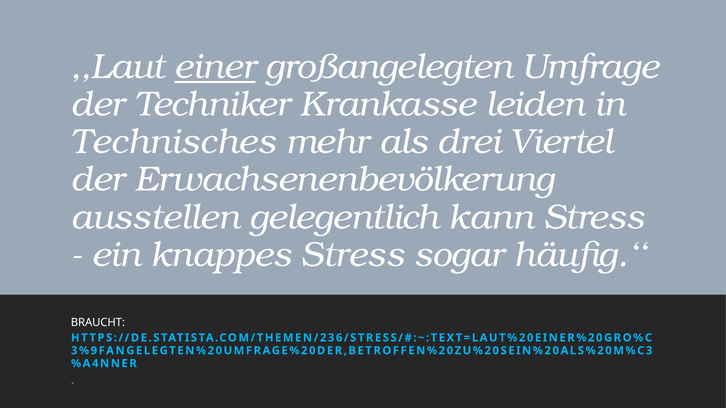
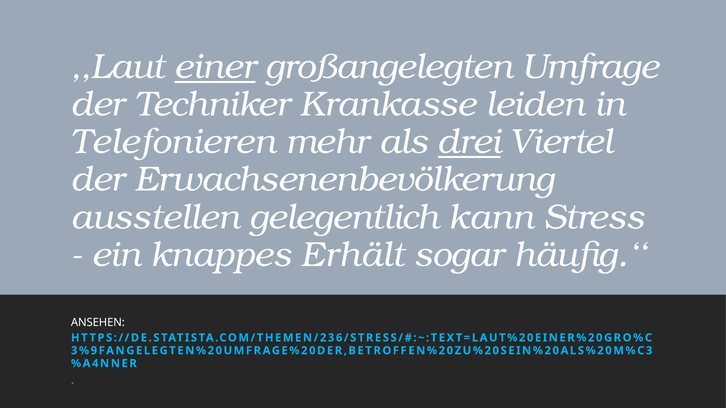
Technisches: Technisches -> Telefonieren
drei underline: none -> present
knappes Stress: Stress -> Erhält
BRAUCHT: BRAUCHT -> ANSEHEN
